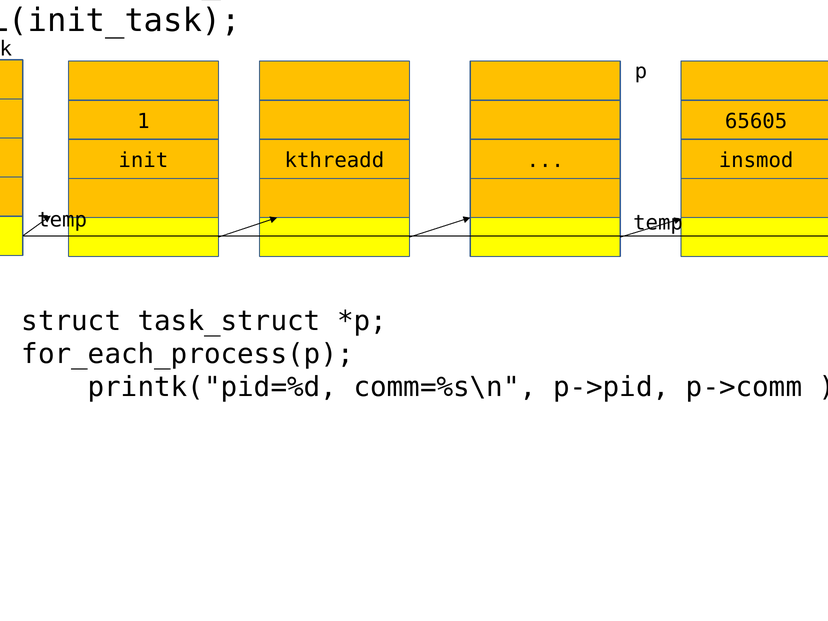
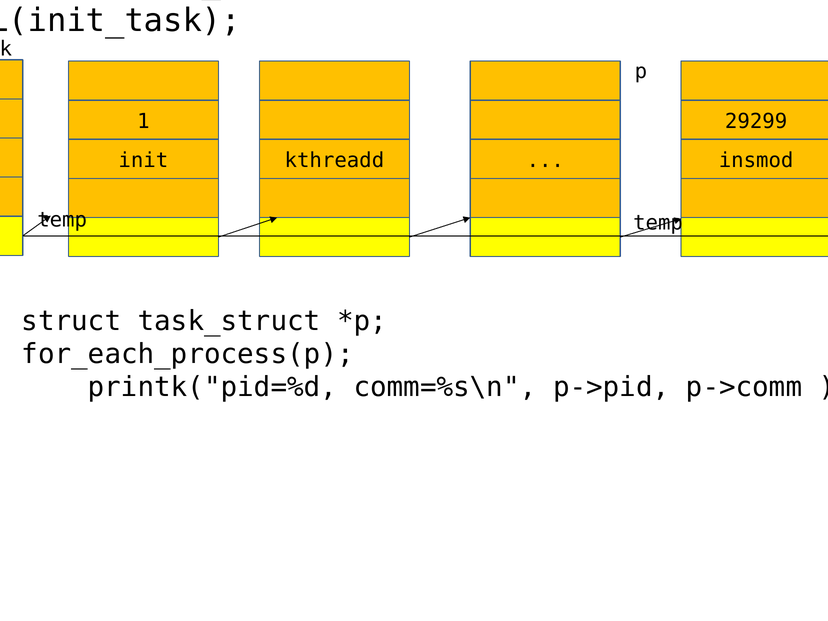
65605: 65605 -> 29299
